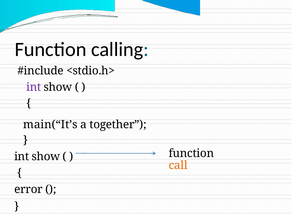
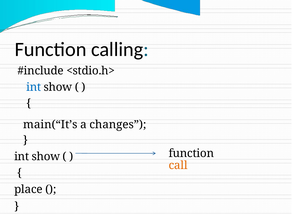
int at (34, 87) colour: purple -> blue
together: together -> changes
error: error -> place
